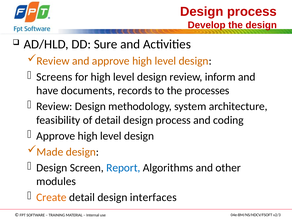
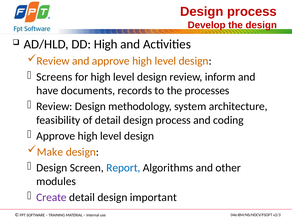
DD Sure: Sure -> High
Made: Made -> Make
Create colour: orange -> purple
interfaces: interfaces -> important
